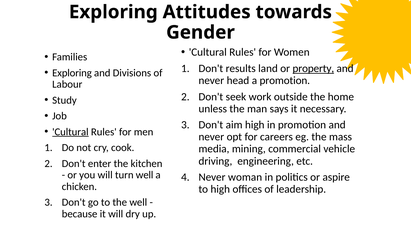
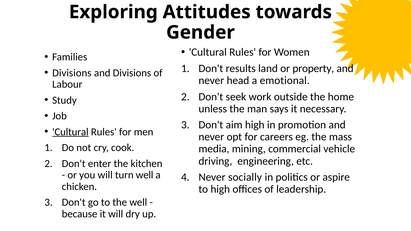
property underline: present -> none
Exploring at (72, 73): Exploring -> Divisions
a promotion: promotion -> emotional
woman: woman -> socially
